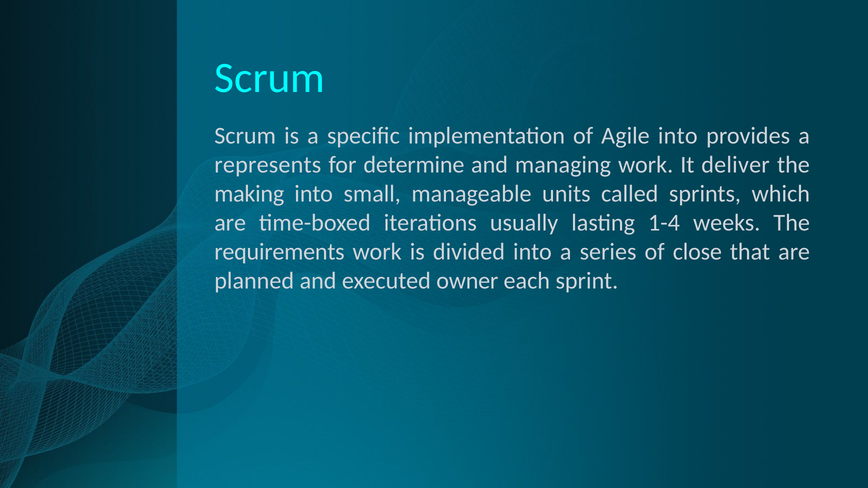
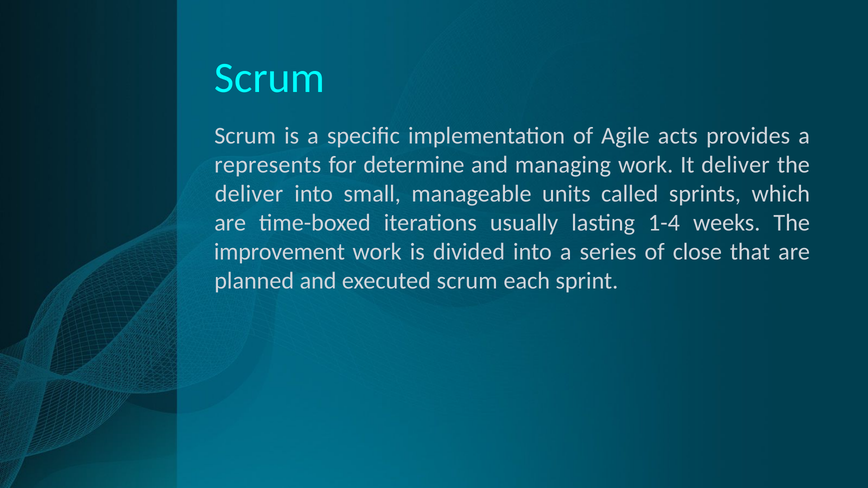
Agile into: into -> acts
making at (249, 194): making -> deliver
requirements: requirements -> improvement
executed owner: owner -> scrum
